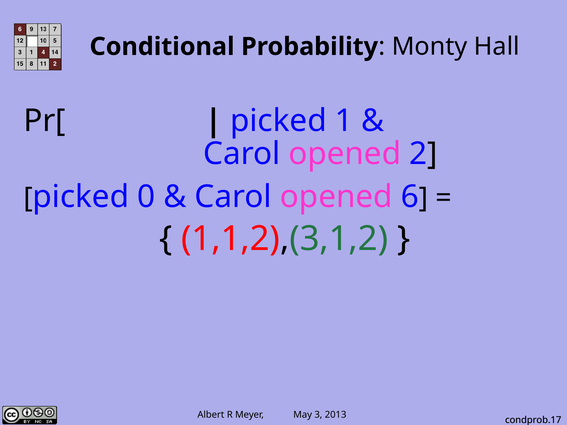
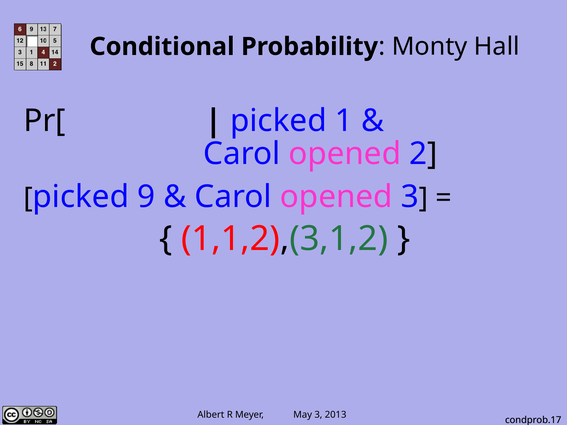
0: 0 -> 9
opened 6: 6 -> 3
